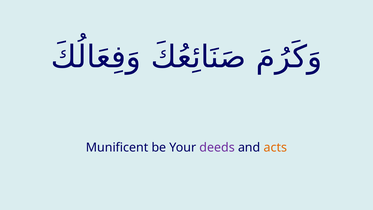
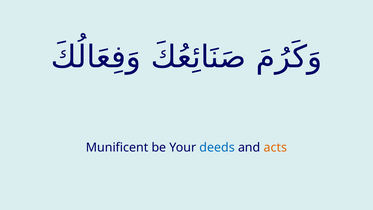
deeds colour: purple -> blue
